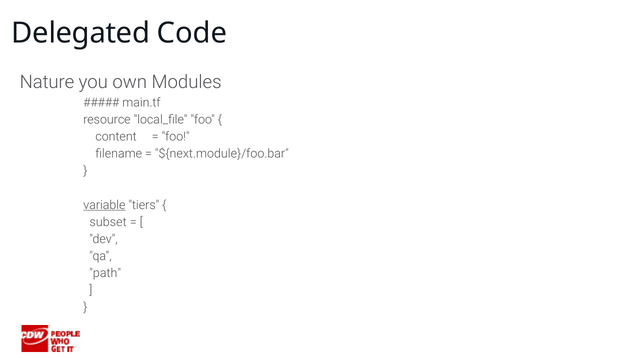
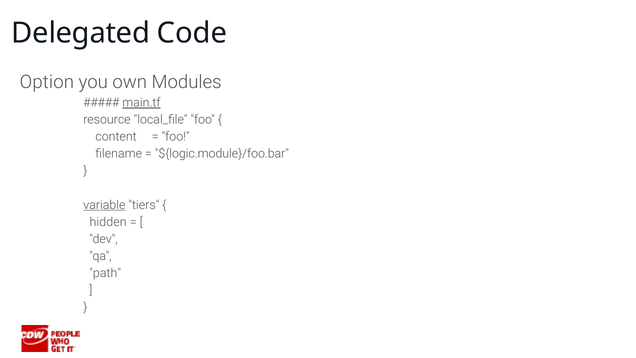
Nature: Nature -> Option
main.tf underline: none -> present
${next.module}/foo.bar: ${next.module}/foo.bar -> ${logic.module}/foo.bar
subset: subset -> hidden
